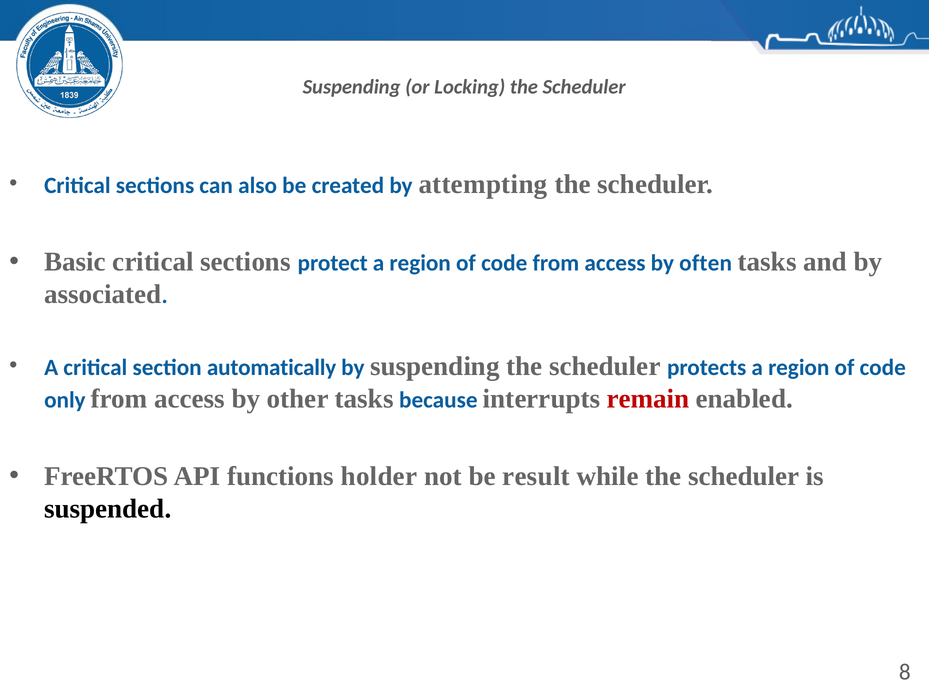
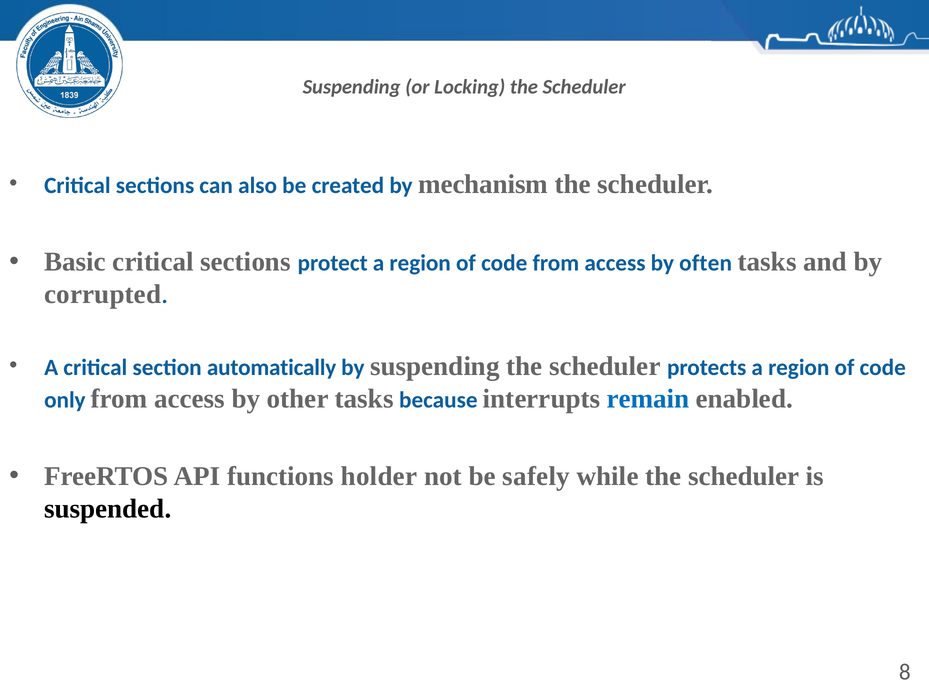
attempting: attempting -> mechanism
associated: associated -> corrupted
remain colour: red -> blue
result: result -> safely
